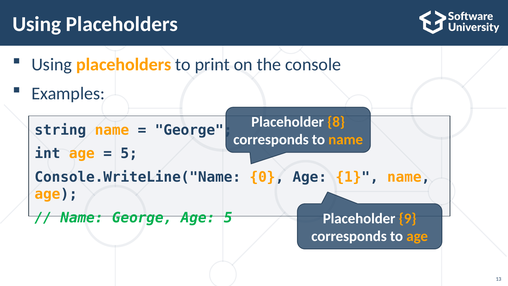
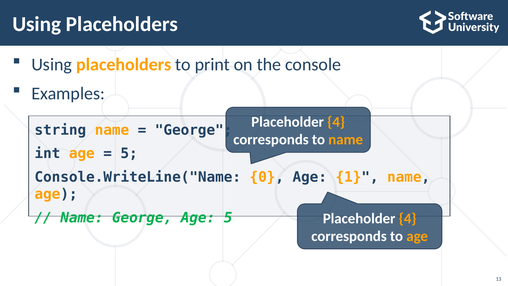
8 at (336, 122): 8 -> 4
9 at (408, 218): 9 -> 4
